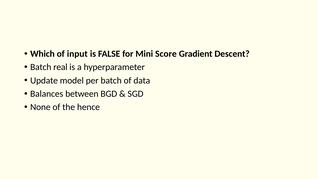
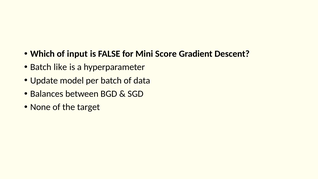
real: real -> like
hence: hence -> target
